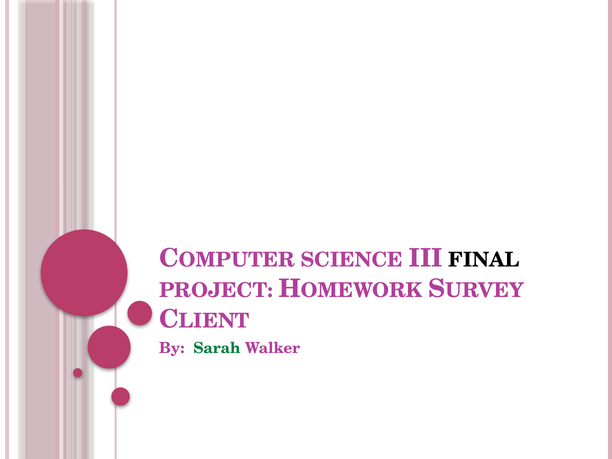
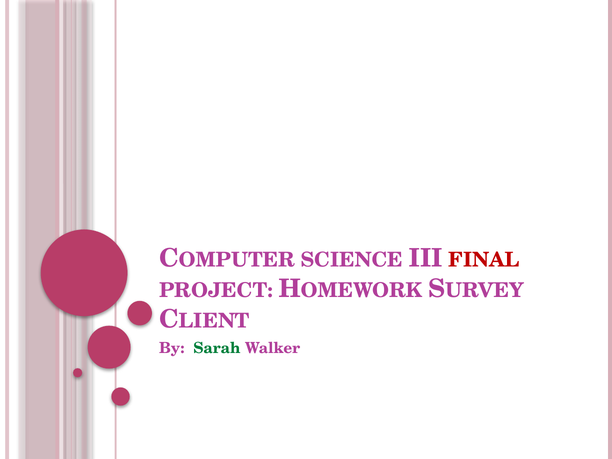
FINAL colour: black -> red
